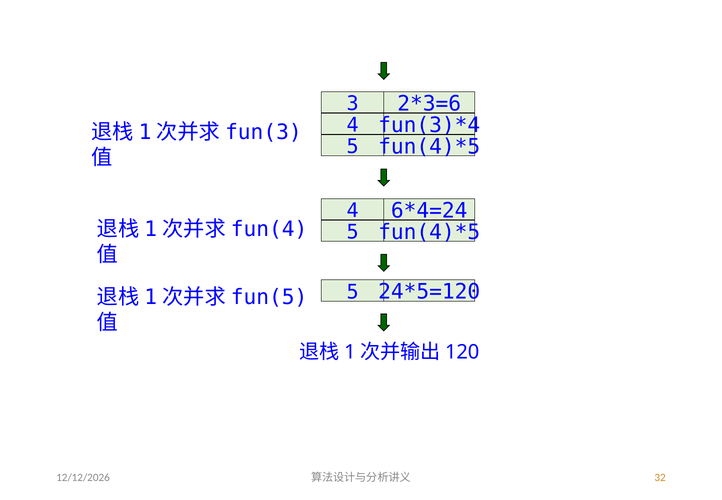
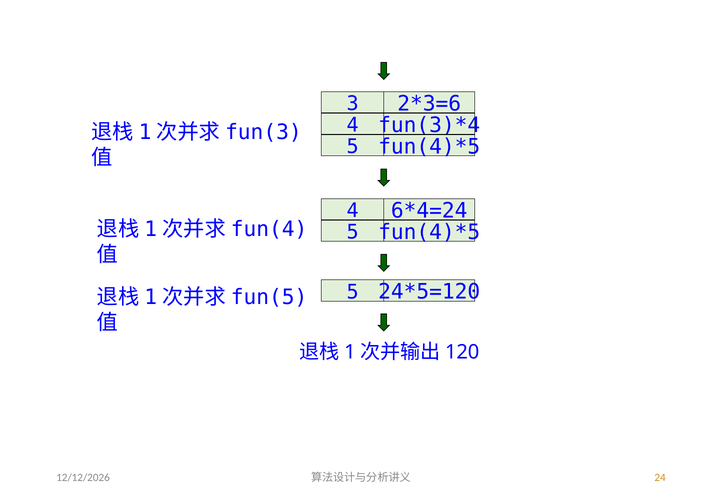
32: 32 -> 24
